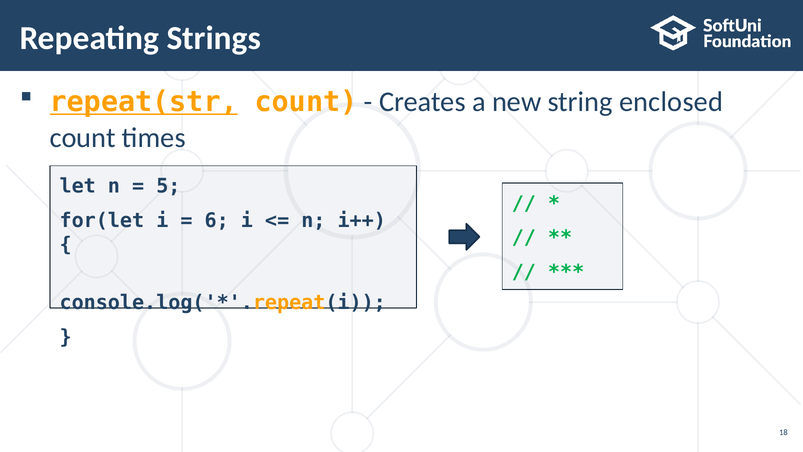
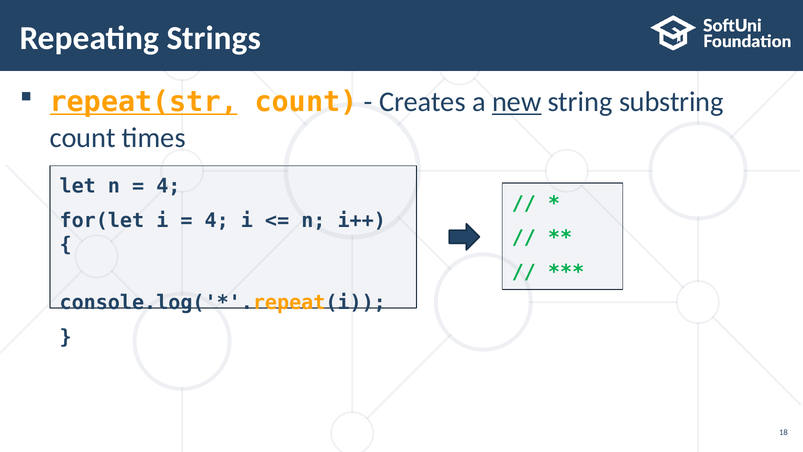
new underline: none -> present
enclosed: enclosed -> substring
5 at (168, 186): 5 -> 4
6 at (217, 220): 6 -> 4
